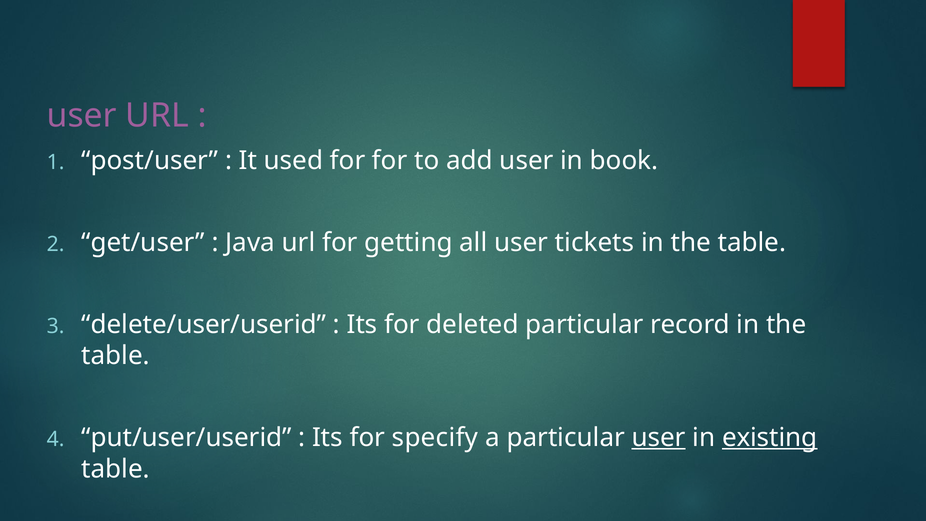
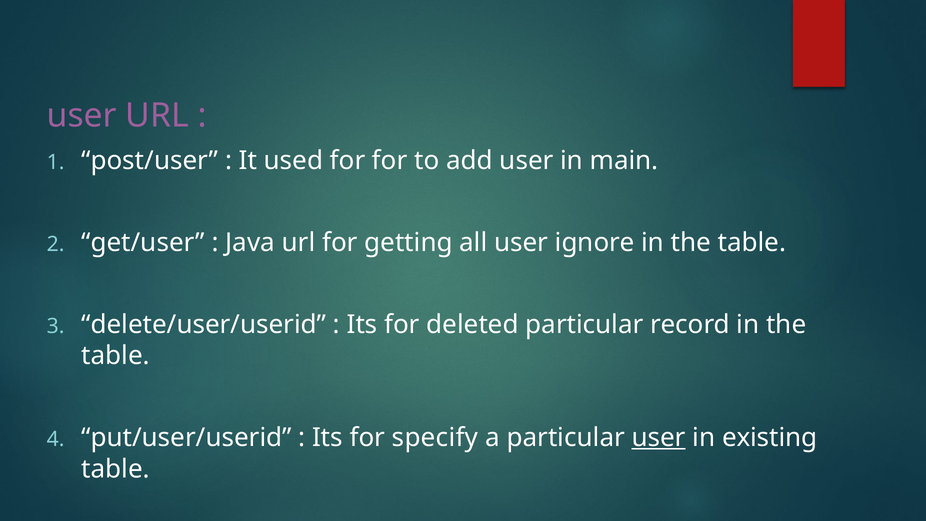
book: book -> main
tickets: tickets -> ignore
existing underline: present -> none
